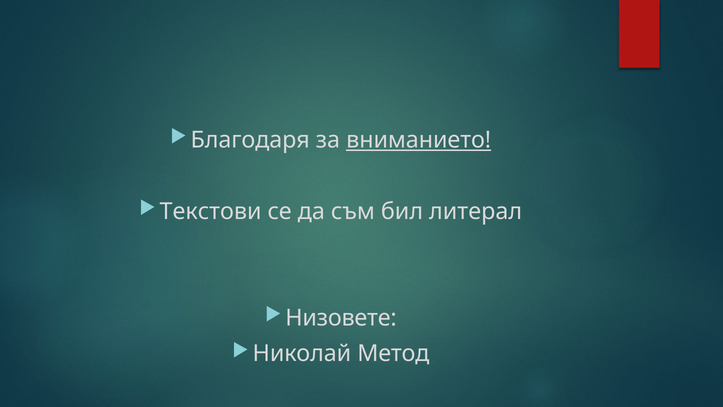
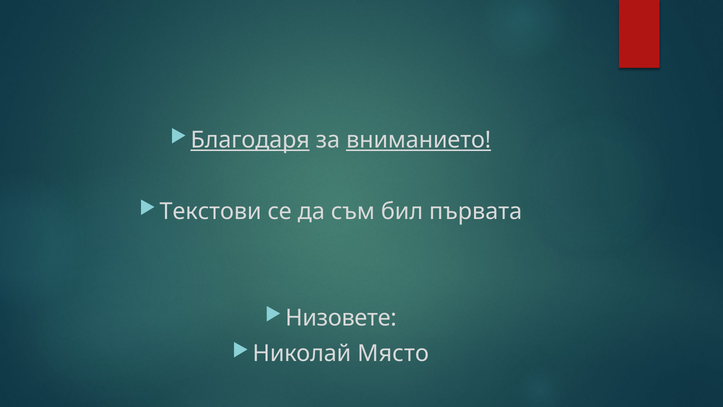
Благодаря underline: none -> present
литерал: литерал -> първата
Метод: Метод -> Място
